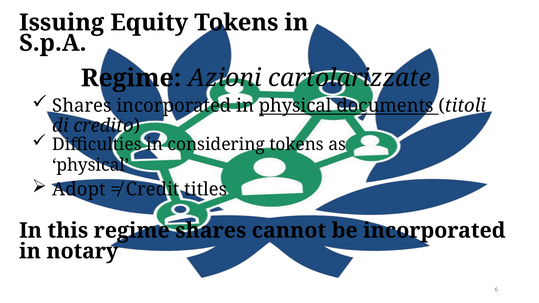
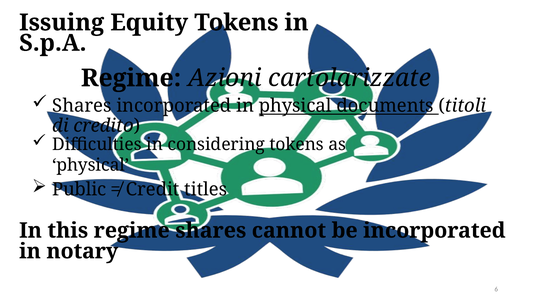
Adopt: Adopt -> Public
